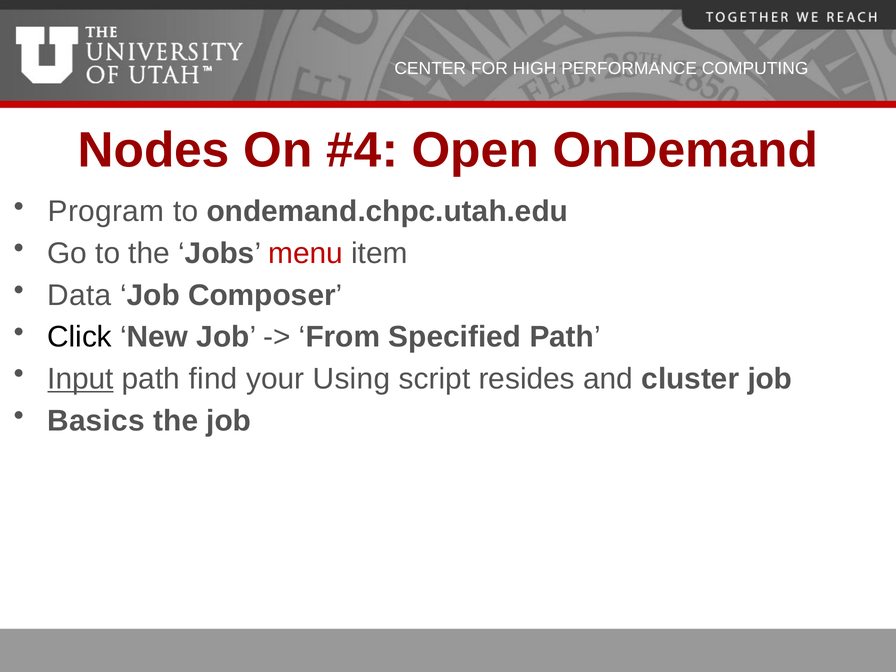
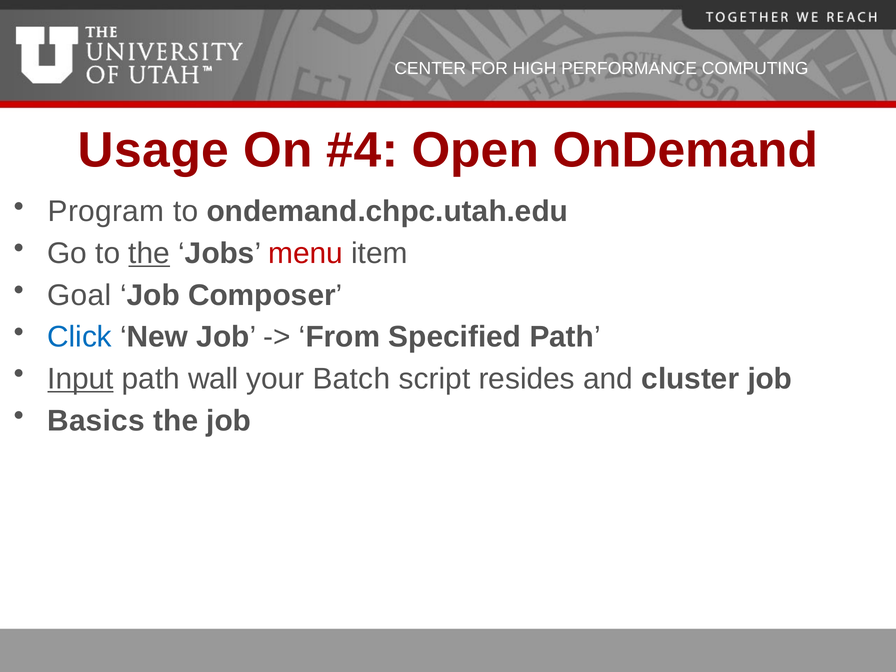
Nodes: Nodes -> Usage
the at (149, 253) underline: none -> present
Data: Data -> Goal
Click colour: black -> blue
find: find -> wall
Using: Using -> Batch
